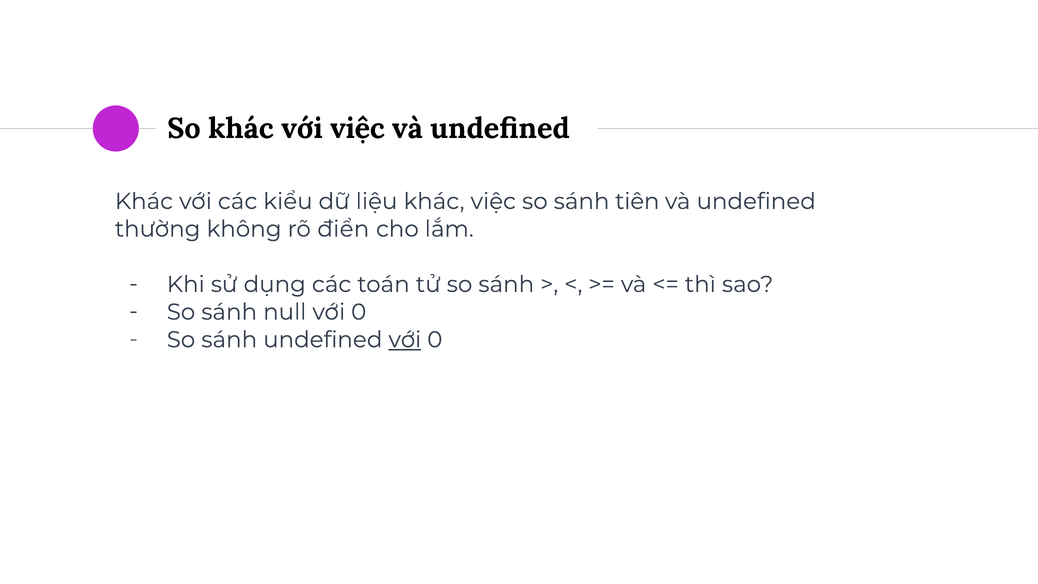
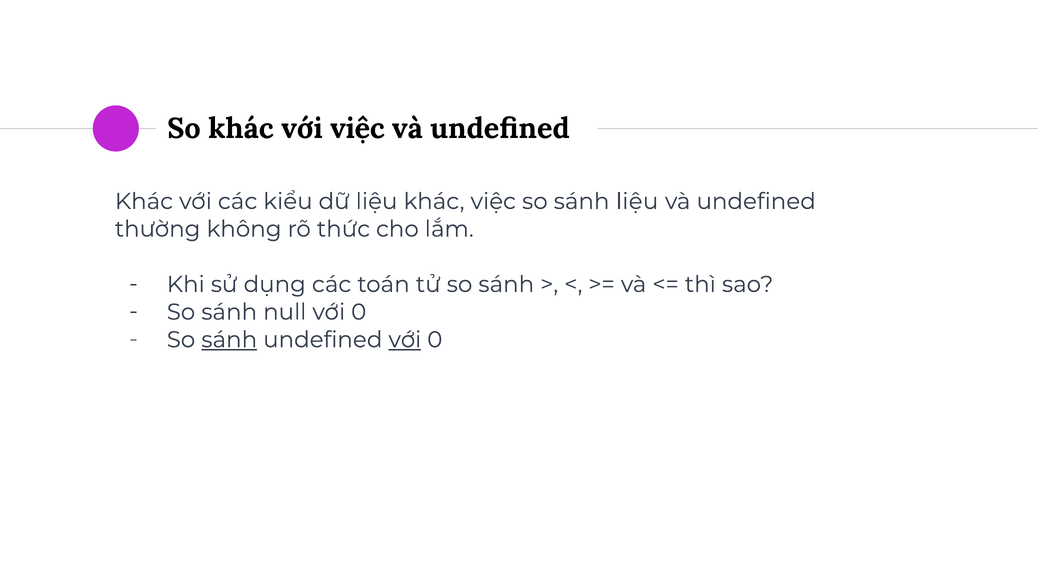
sánh tiên: tiên -> liệu
điển: điển -> thức
sánh at (229, 340) underline: none -> present
